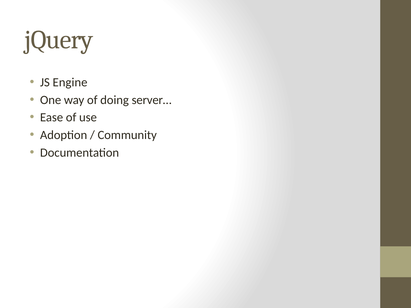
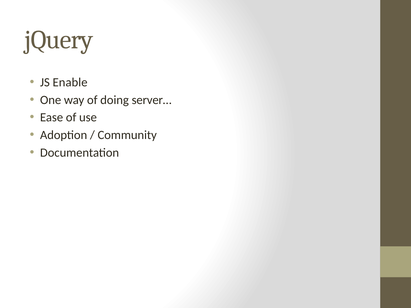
Engine: Engine -> Enable
